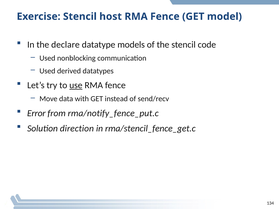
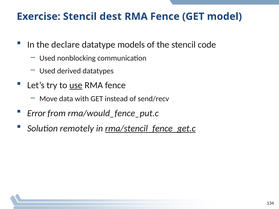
host: host -> dest
rma/notify_fence_put.c: rma/notify_fence_put.c -> rma/would_fence_put.c
direction: direction -> remotely
rma/stencil_fence_get.c underline: none -> present
